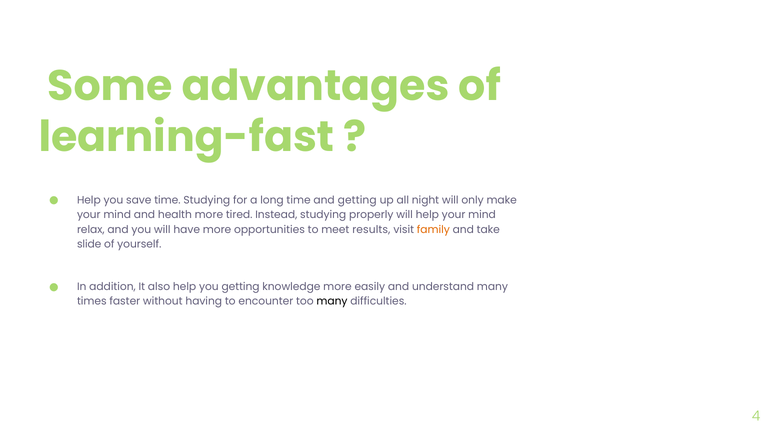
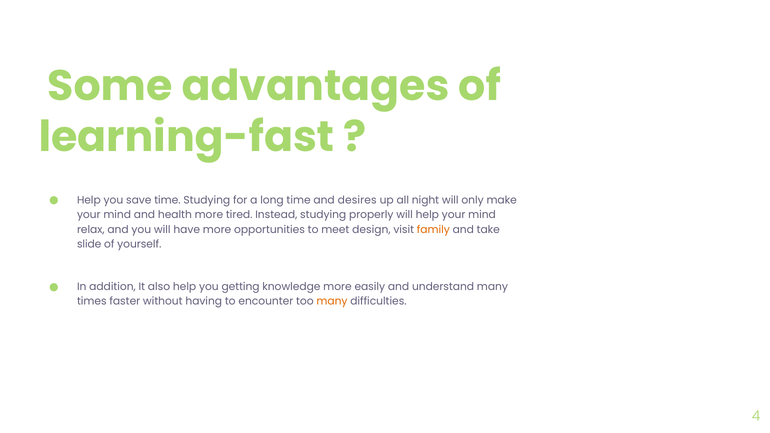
and getting: getting -> desires
results: results -> design
many at (332, 302) colour: black -> orange
